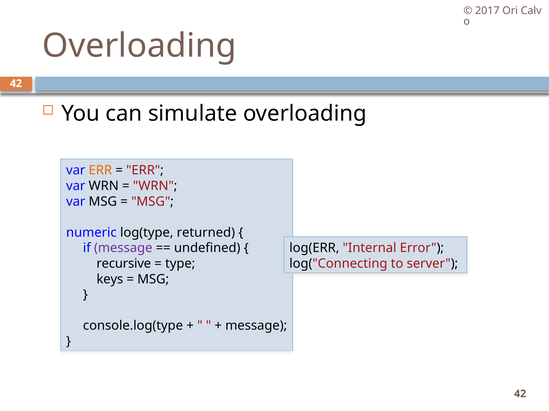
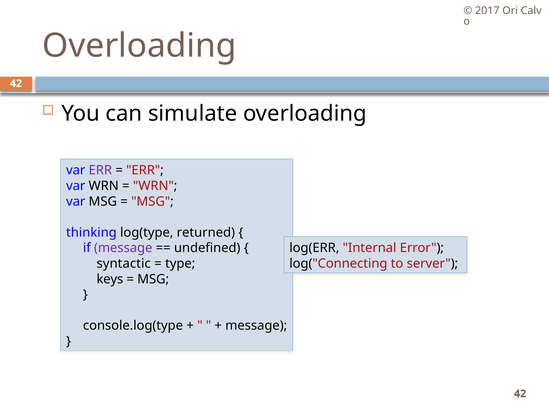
ERR at (100, 171) colour: orange -> purple
numeric: numeric -> thinking
recursive: recursive -> syntactic
